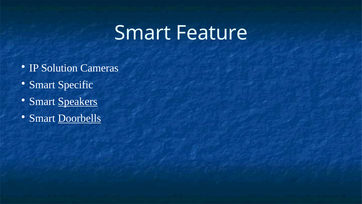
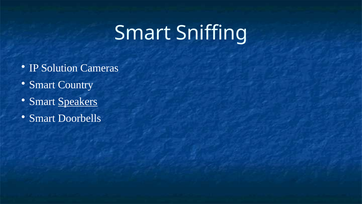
Feature: Feature -> Sniffing
Specific: Specific -> Country
Doorbells underline: present -> none
